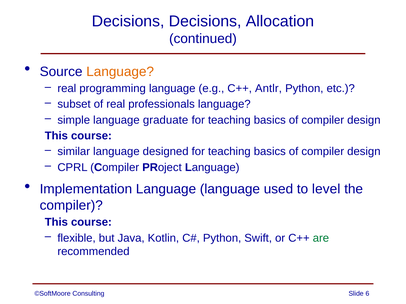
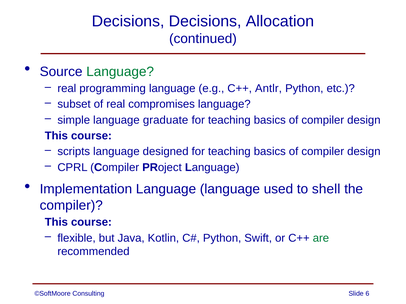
Language at (120, 72) colour: orange -> green
professionals: professionals -> compromises
similar: similar -> scripts
level: level -> shell
